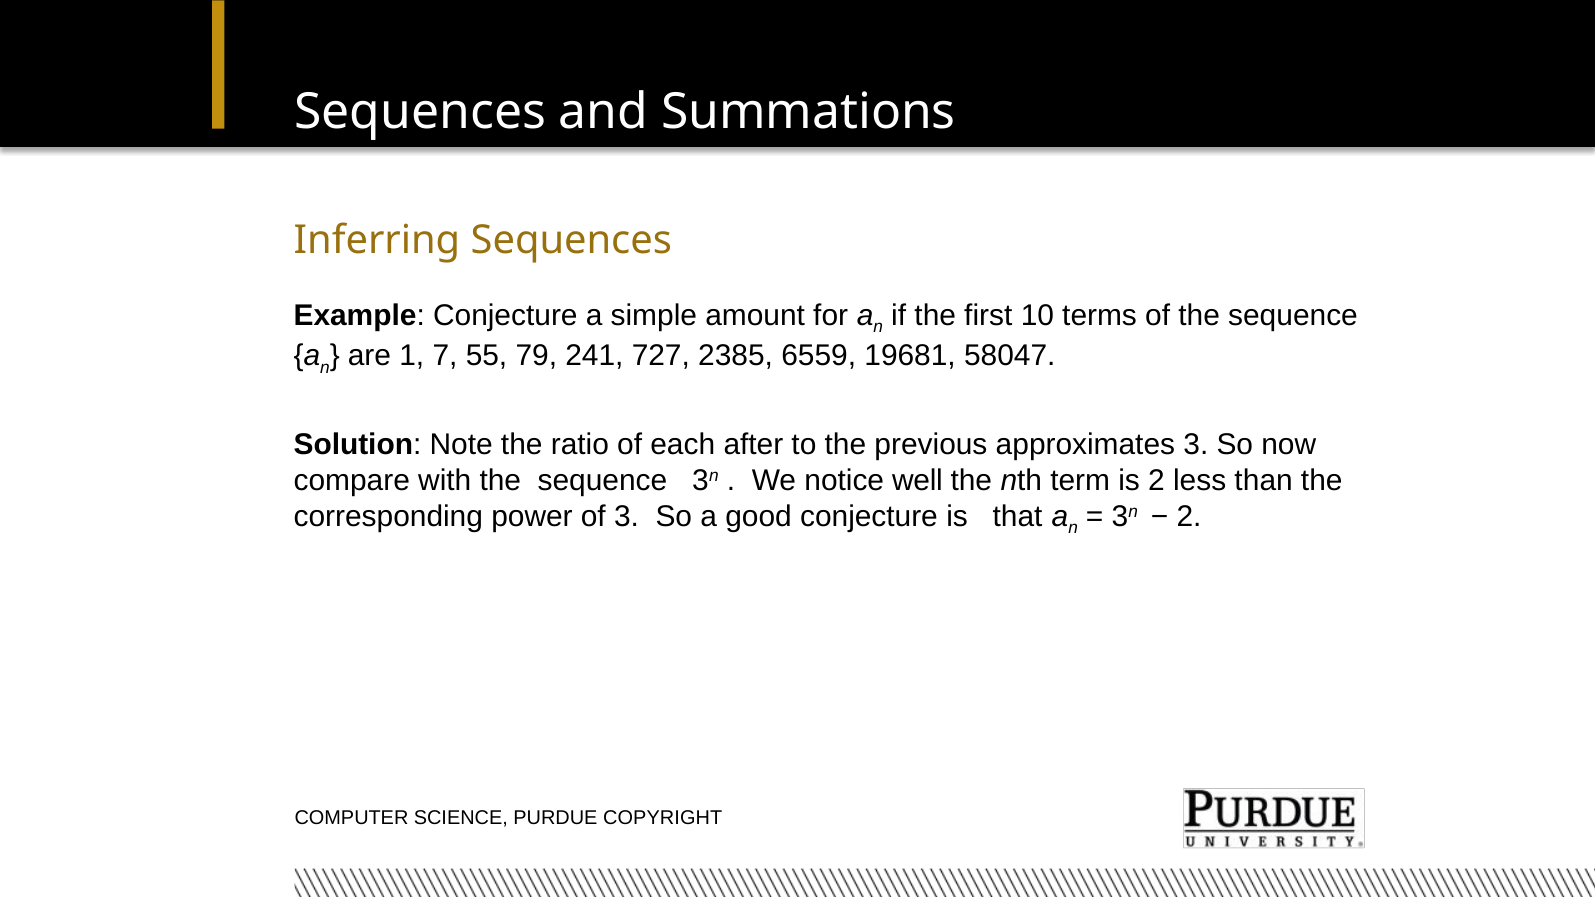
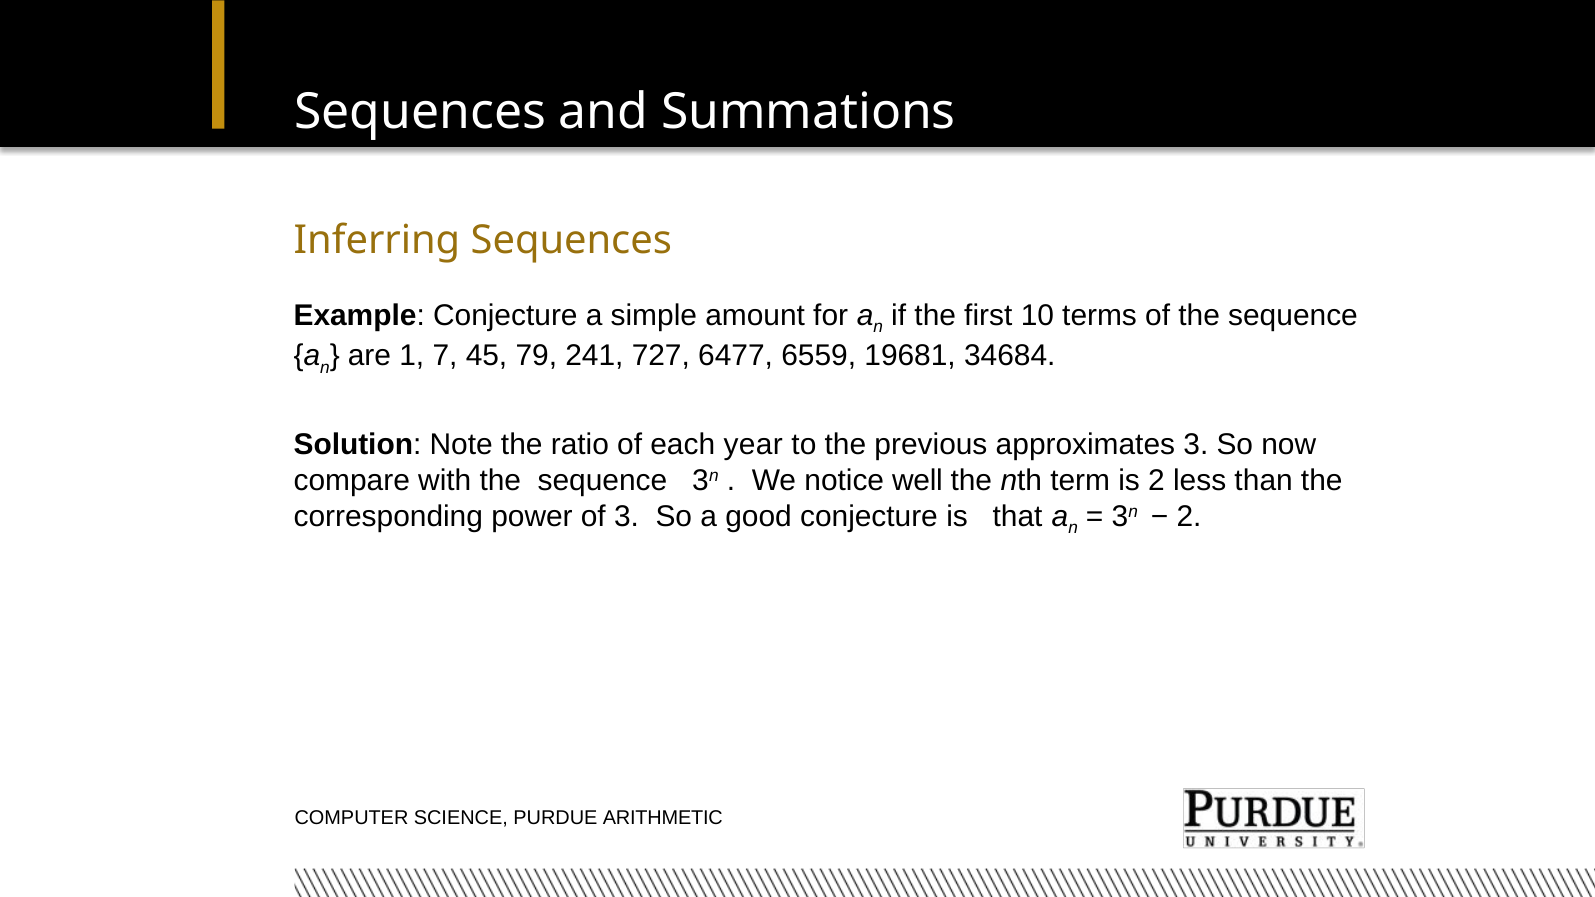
55: 55 -> 45
2385: 2385 -> 6477
58047: 58047 -> 34684
after: after -> year
COPYRIGHT: COPYRIGHT -> ARITHMETIC
